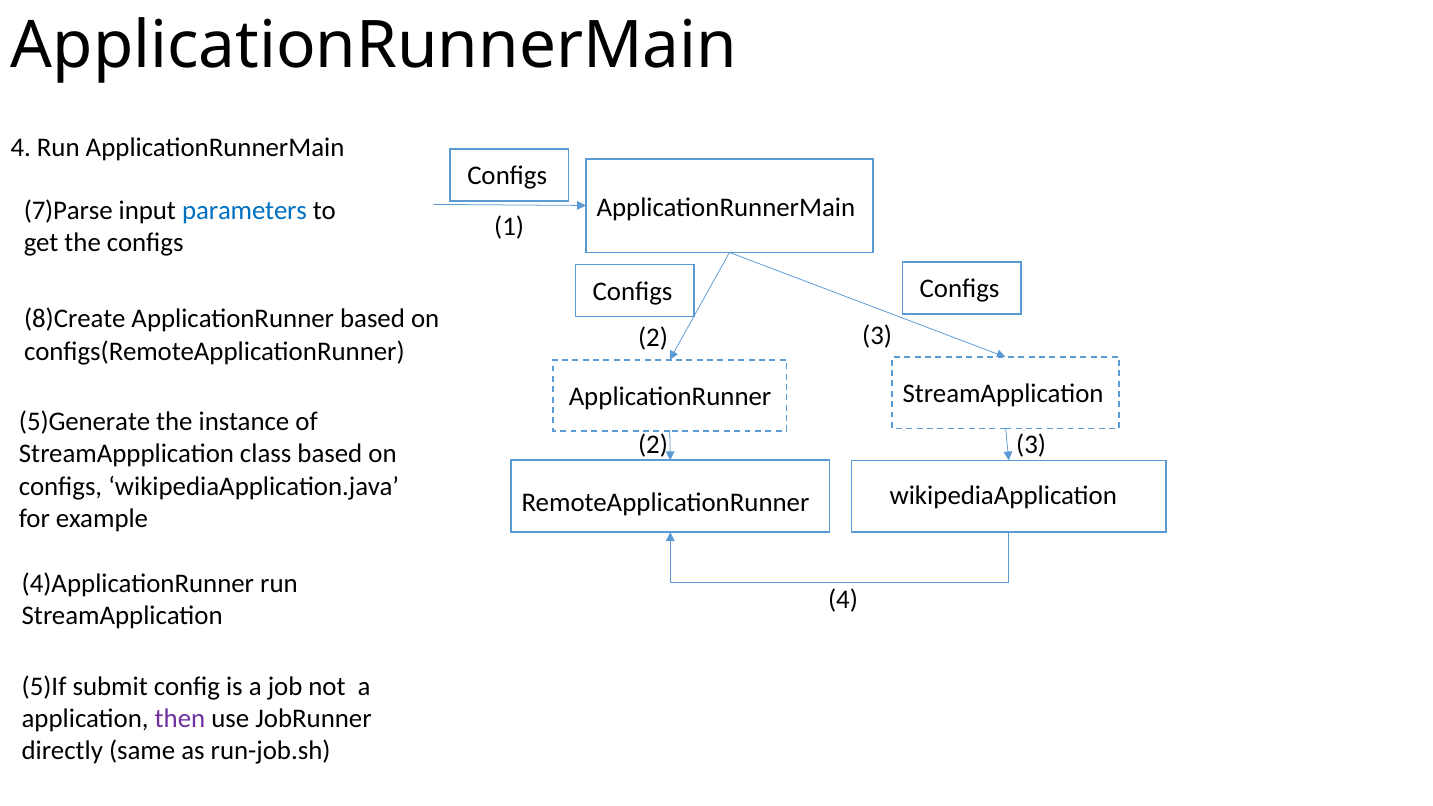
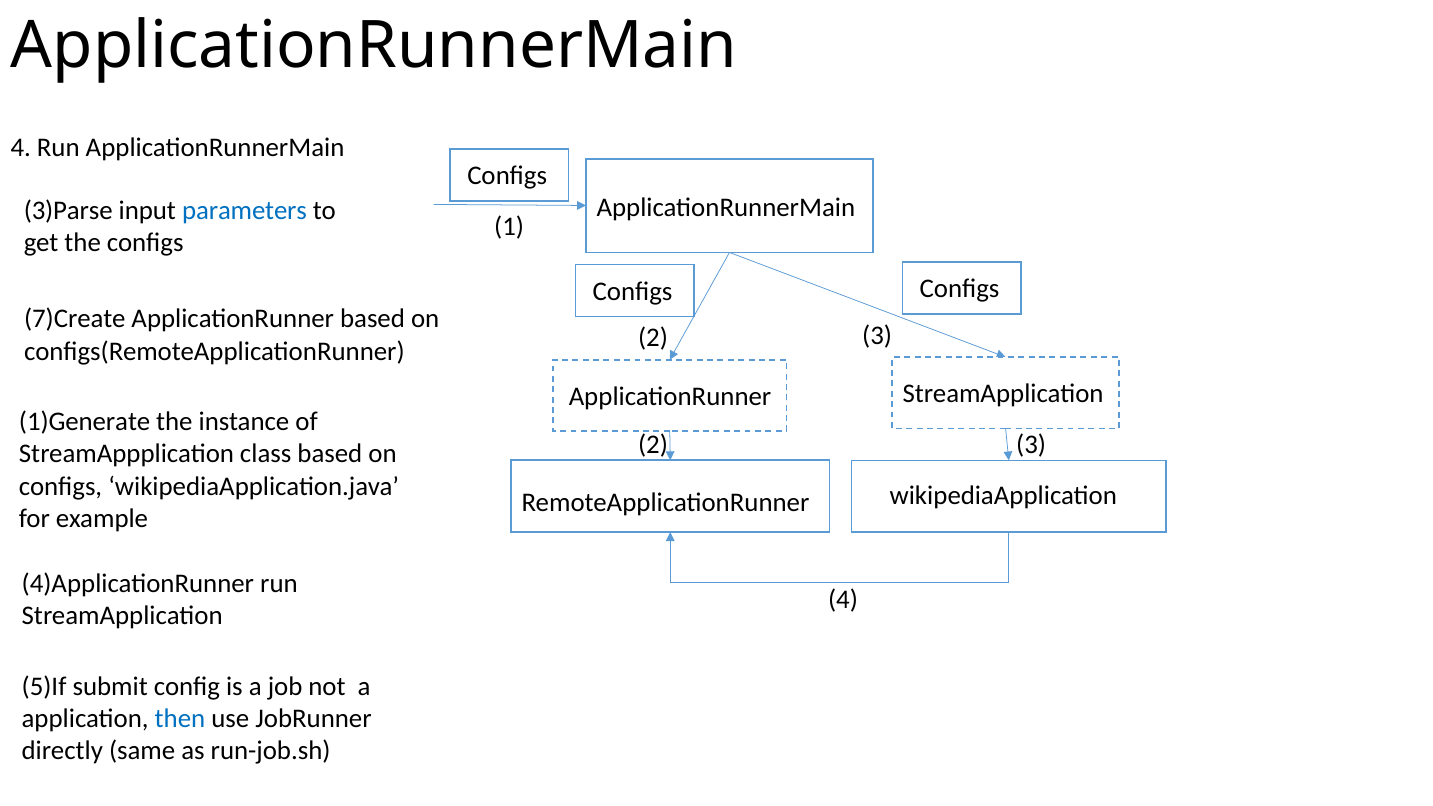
7)Parse: 7)Parse -> 3)Parse
8)Create: 8)Create -> 7)Create
5)Generate: 5)Generate -> 1)Generate
then colour: purple -> blue
